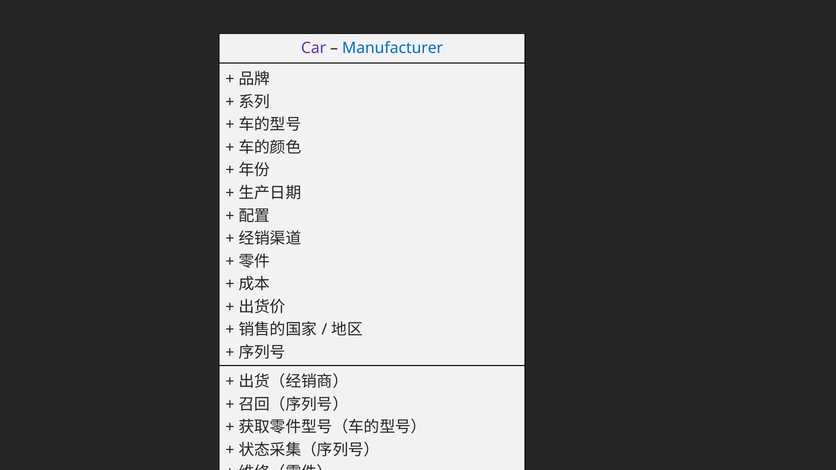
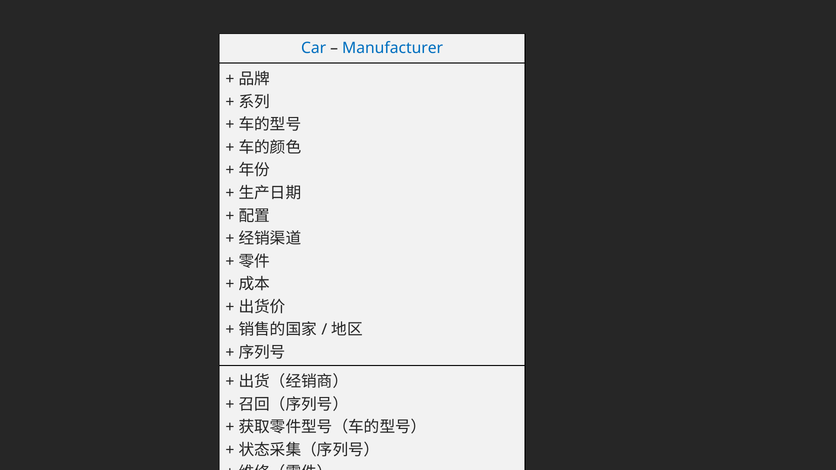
Car colour: purple -> blue
